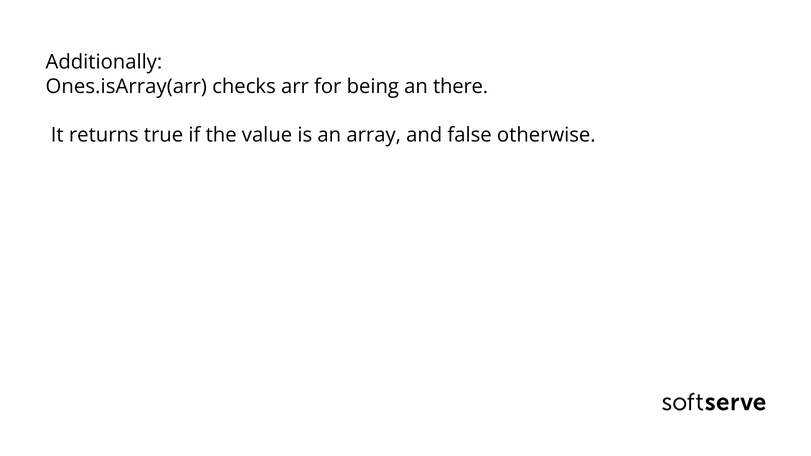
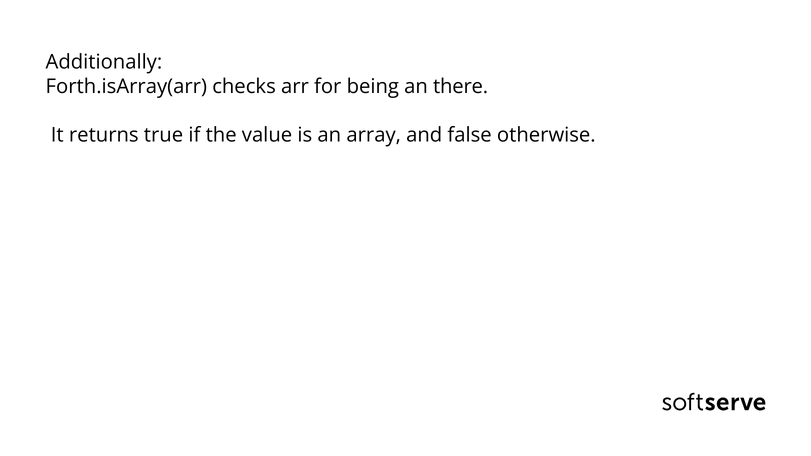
Ones.isArray(arr: Ones.isArray(arr -> Forth.isArray(arr
